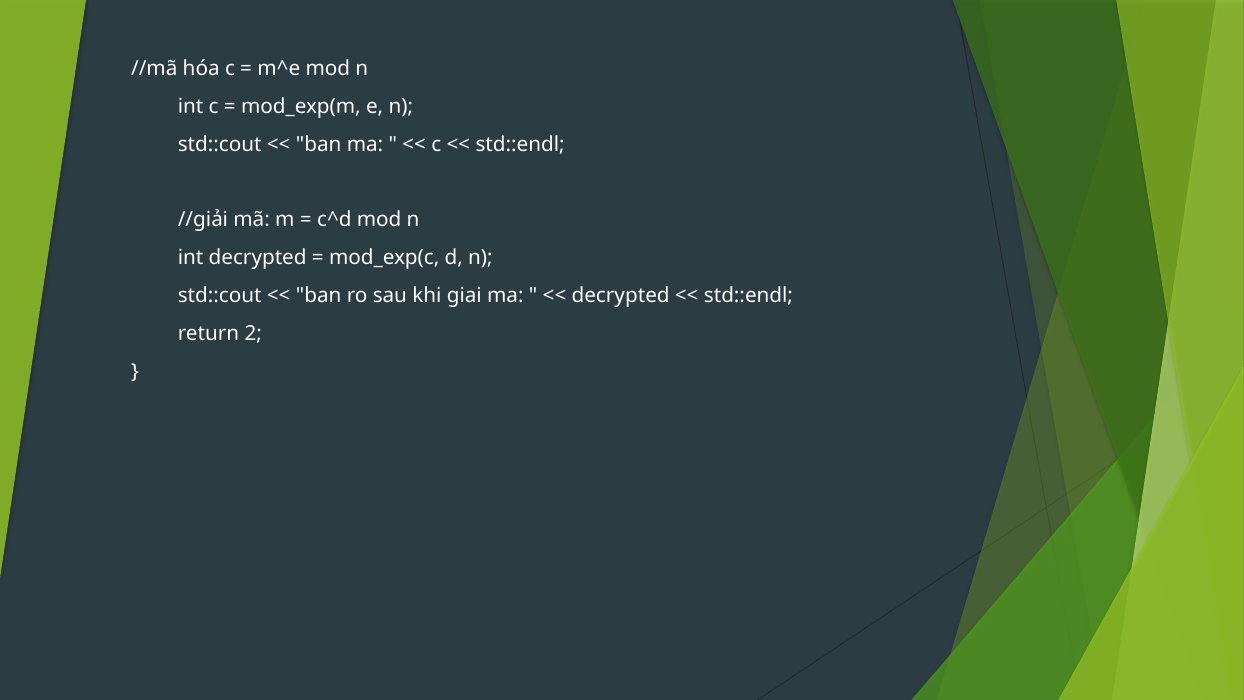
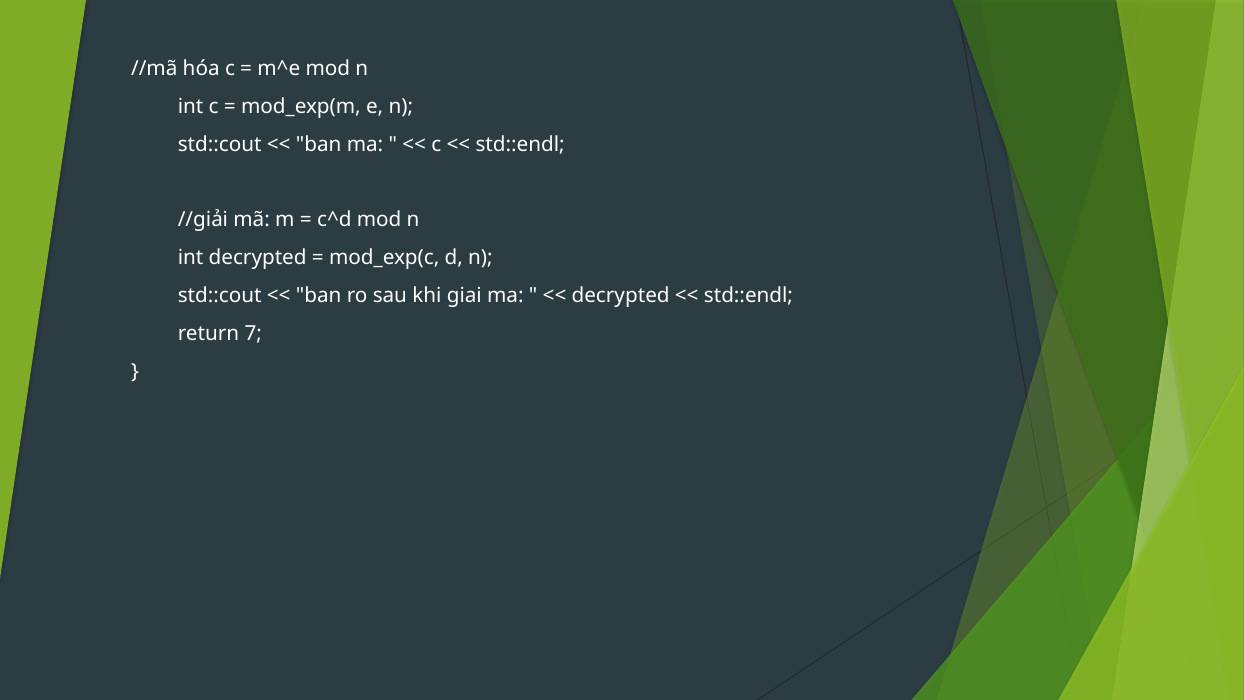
2: 2 -> 7
